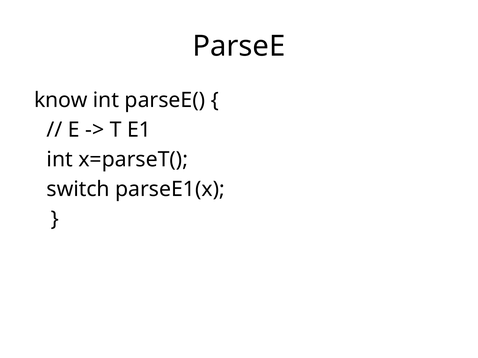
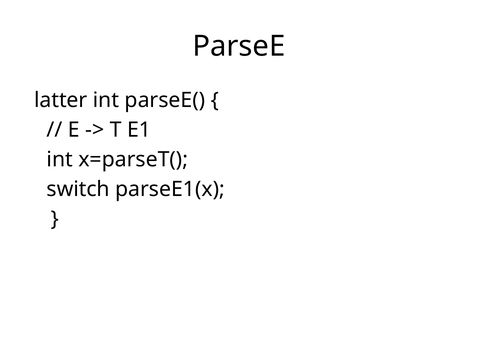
know: know -> latter
